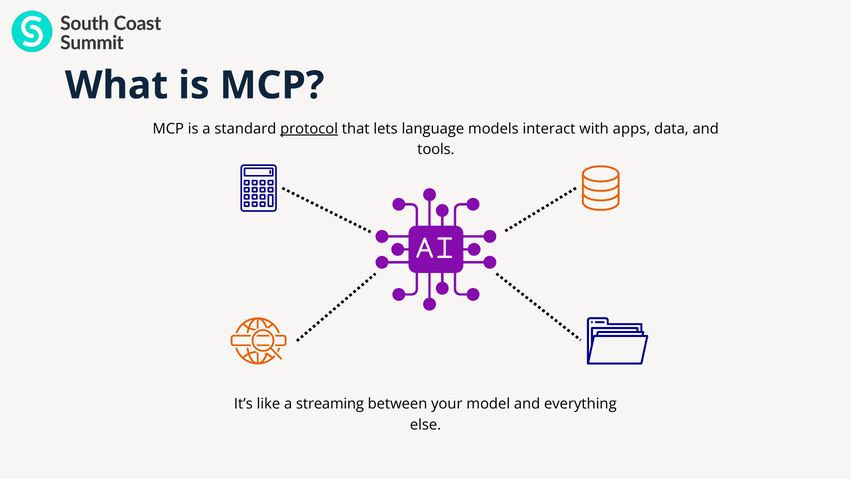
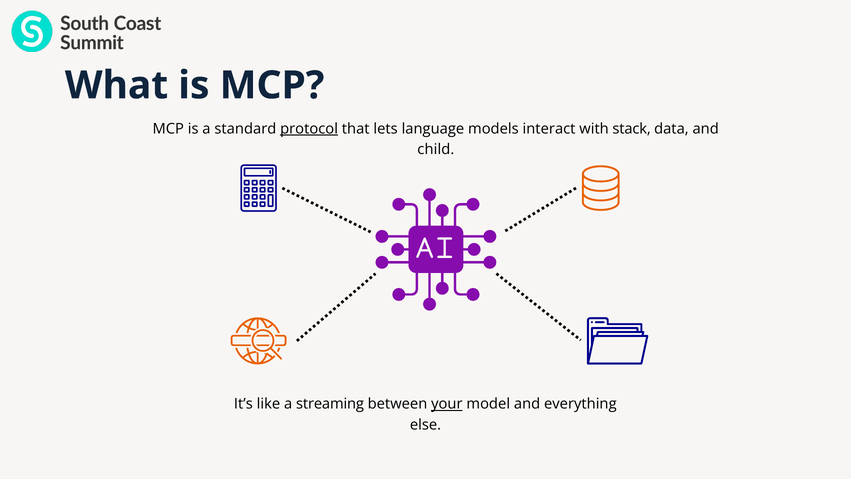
apps: apps -> stack
tools: tools -> child
your underline: none -> present
